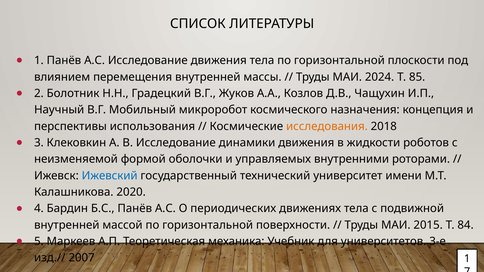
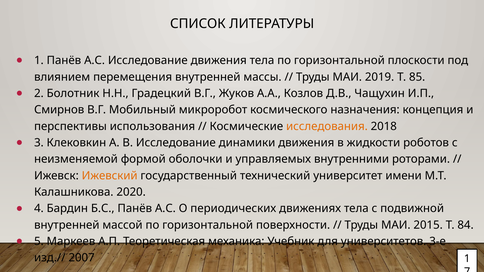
2024: 2024 -> 2019
Научный: Научный -> Смирнов
Ижевский colour: blue -> orange
